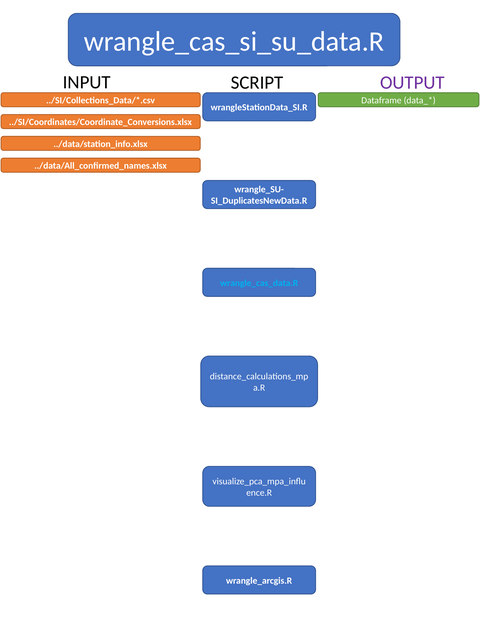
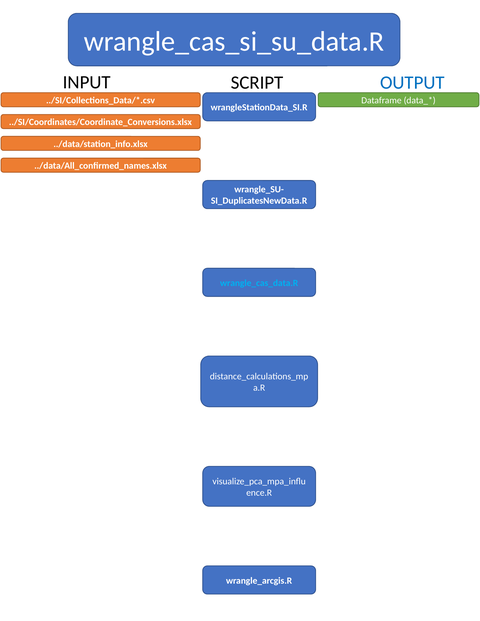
OUTPUT colour: purple -> blue
